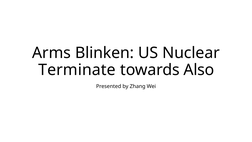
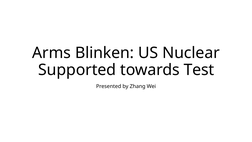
Terminate: Terminate -> Supported
Also: Also -> Test
